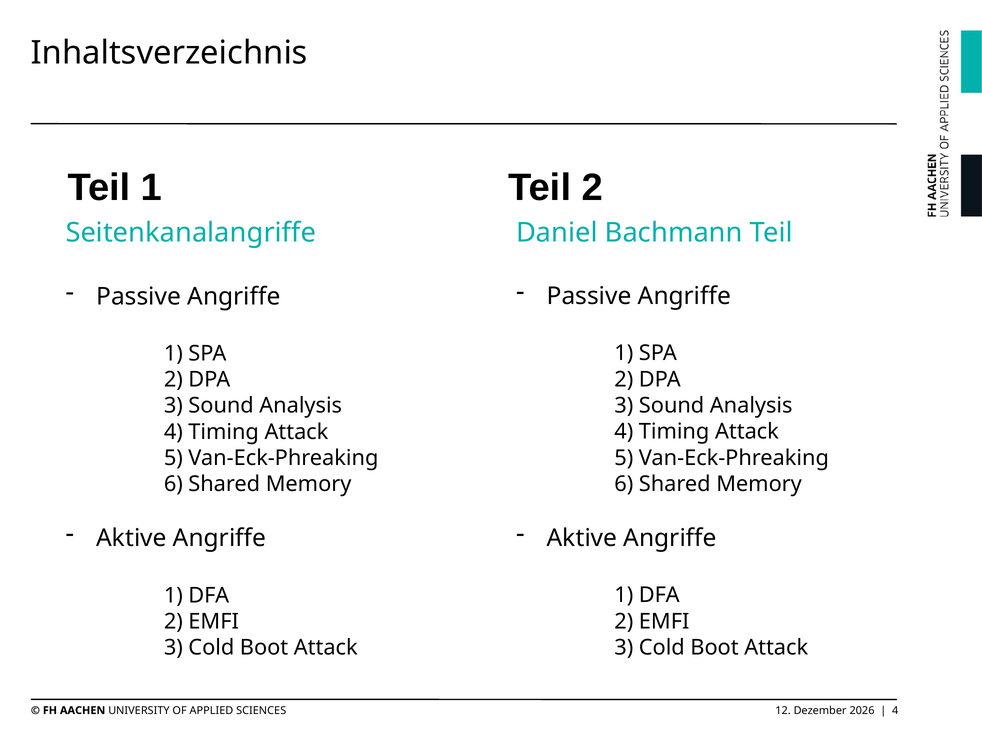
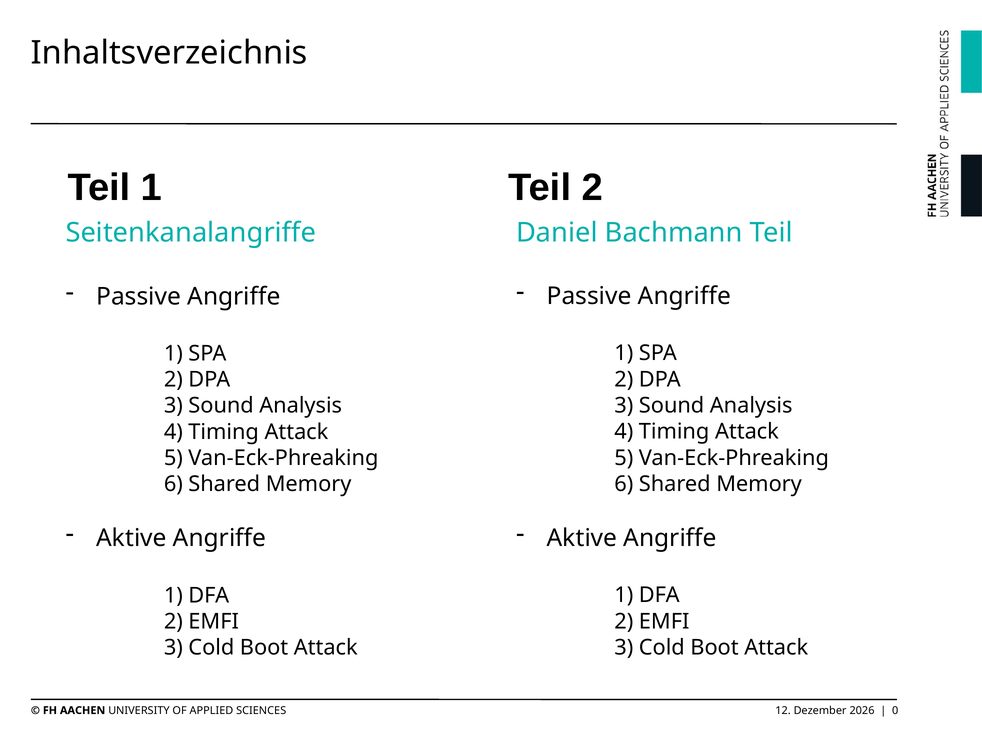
4 at (895, 711): 4 -> 0
